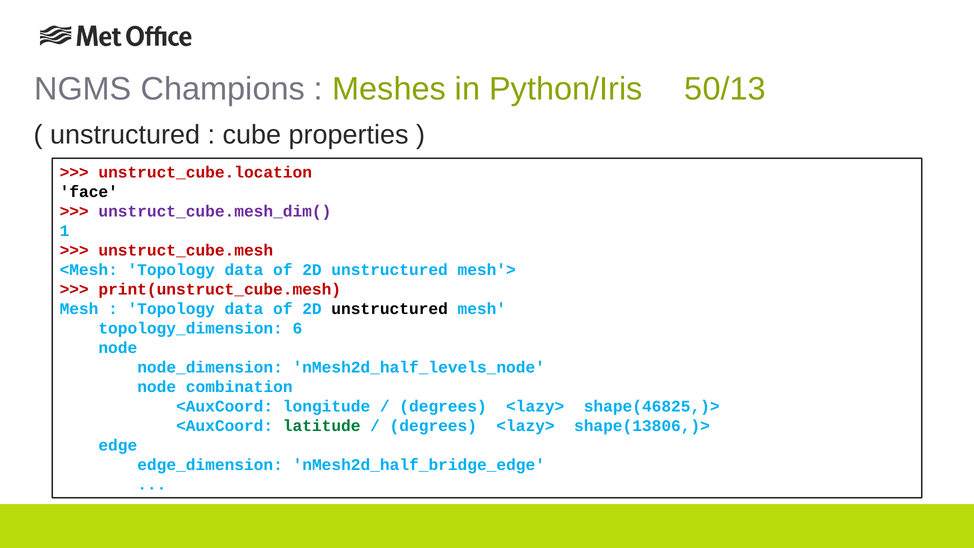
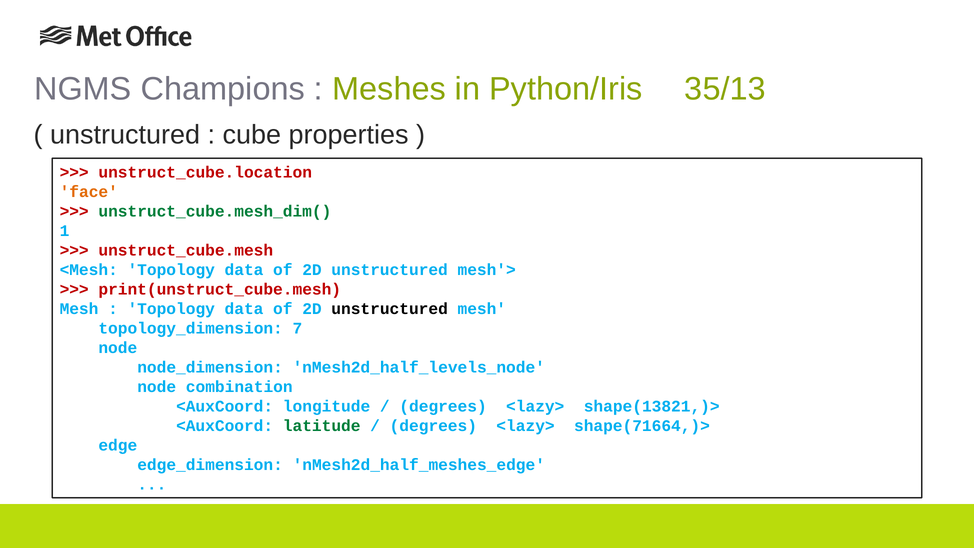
50/13: 50/13 -> 35/13
face colour: black -> orange
unstruct_cube.mesh_dim( colour: purple -> green
6: 6 -> 7
shape(46825,)>: shape(46825,)> -> shape(13821,)>
shape(13806,)>: shape(13806,)> -> shape(71664,)>
nMesh2d_half_bridge_edge: nMesh2d_half_bridge_edge -> nMesh2d_half_meshes_edge
